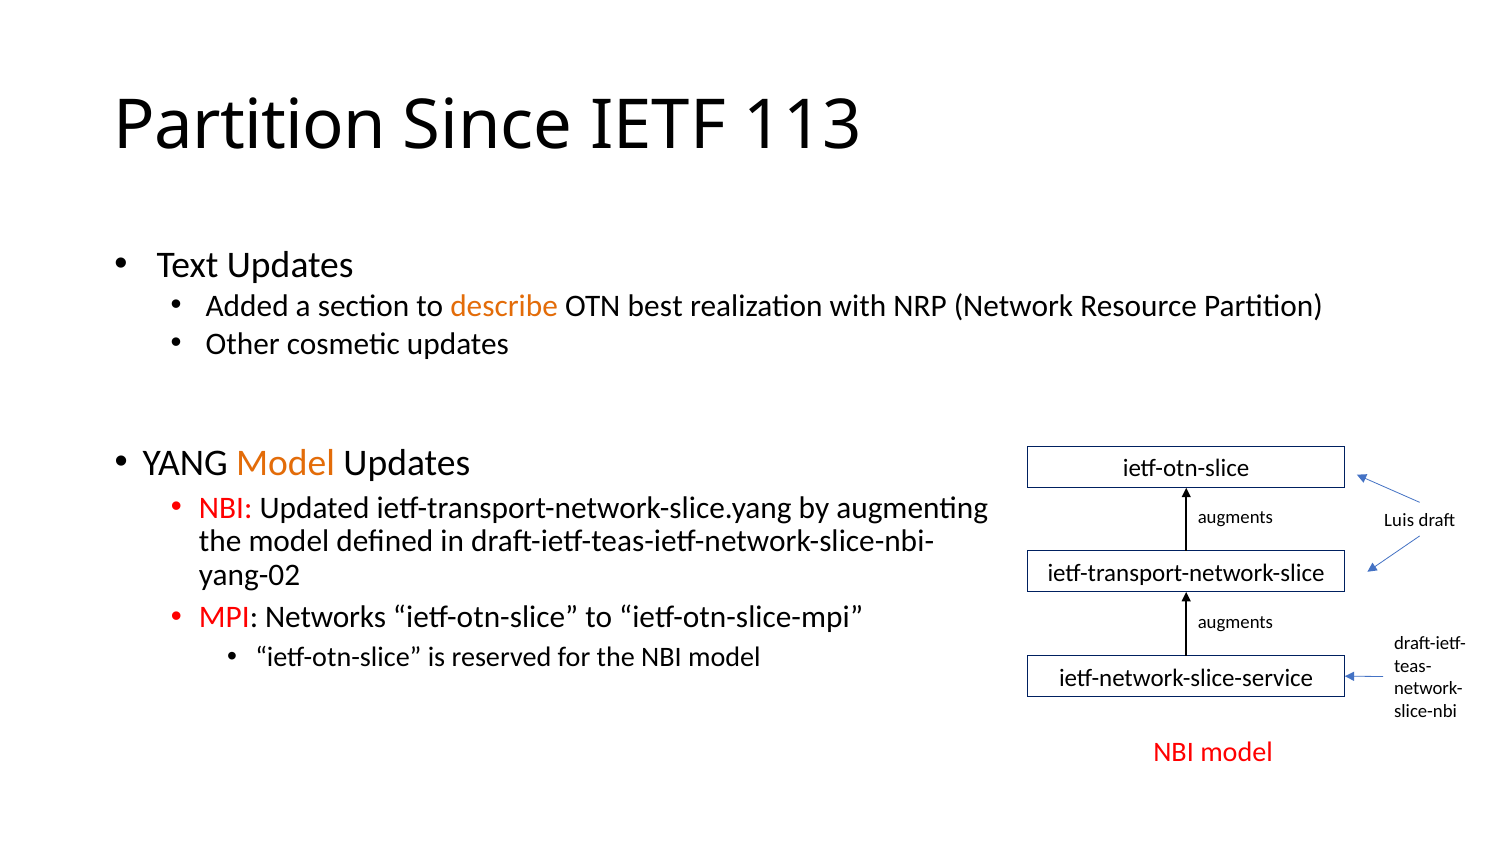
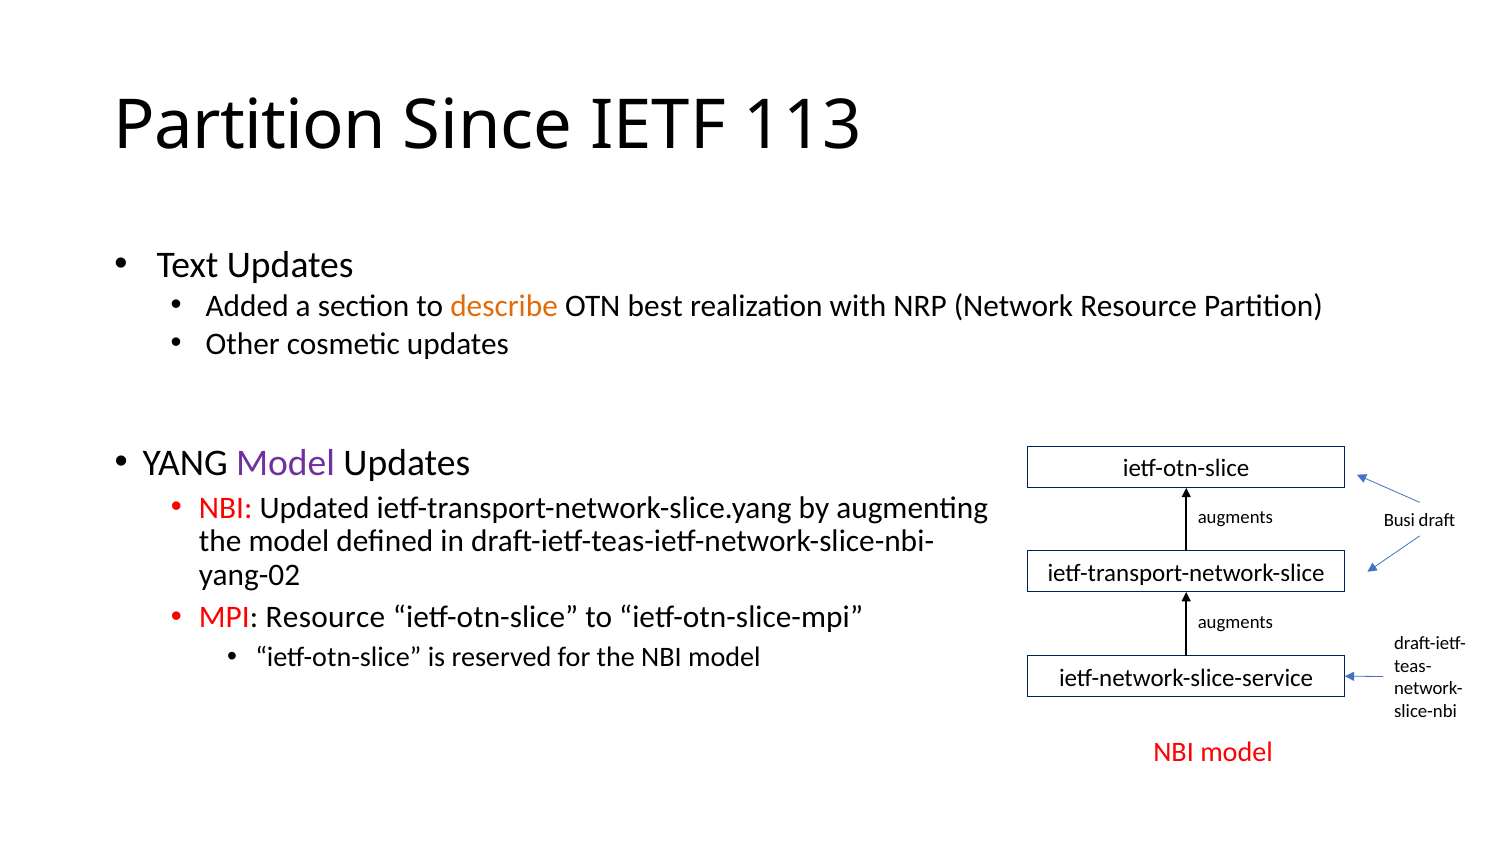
Model at (286, 463) colour: orange -> purple
Luis: Luis -> Busi
MPI Networks: Networks -> Resource
